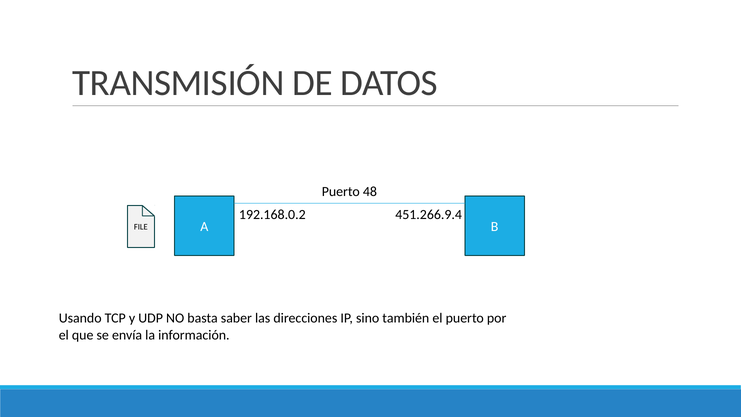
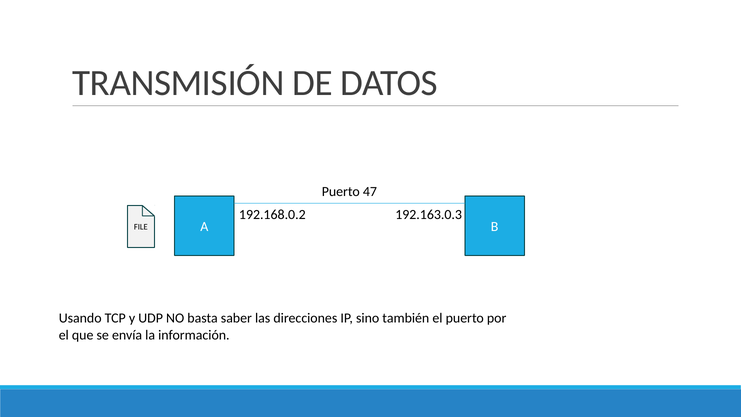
48: 48 -> 47
451.266.9.4: 451.266.9.4 -> 192.163.0.3
